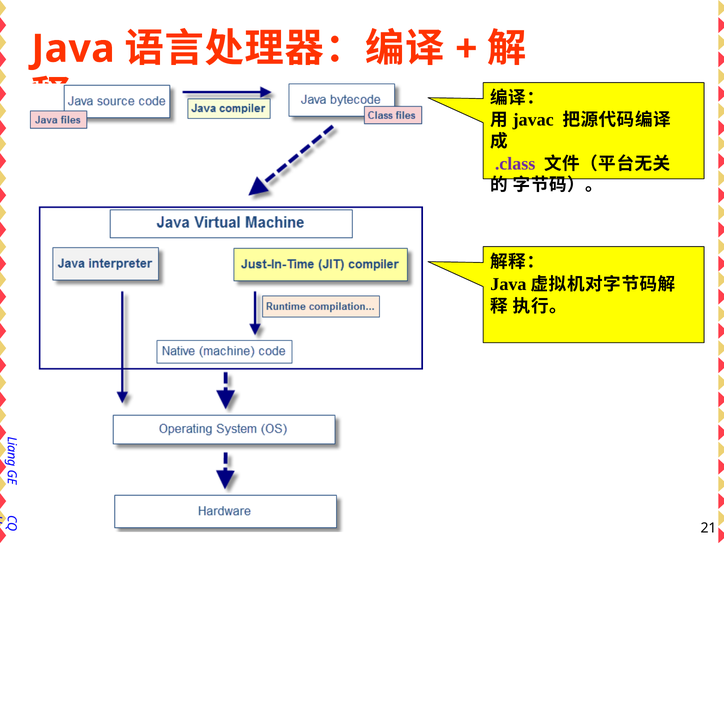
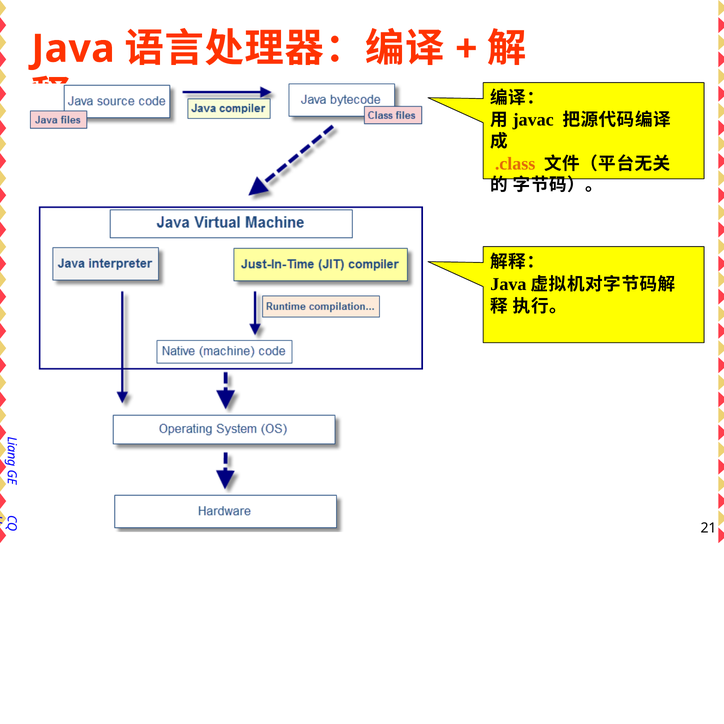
.class colour: purple -> orange
